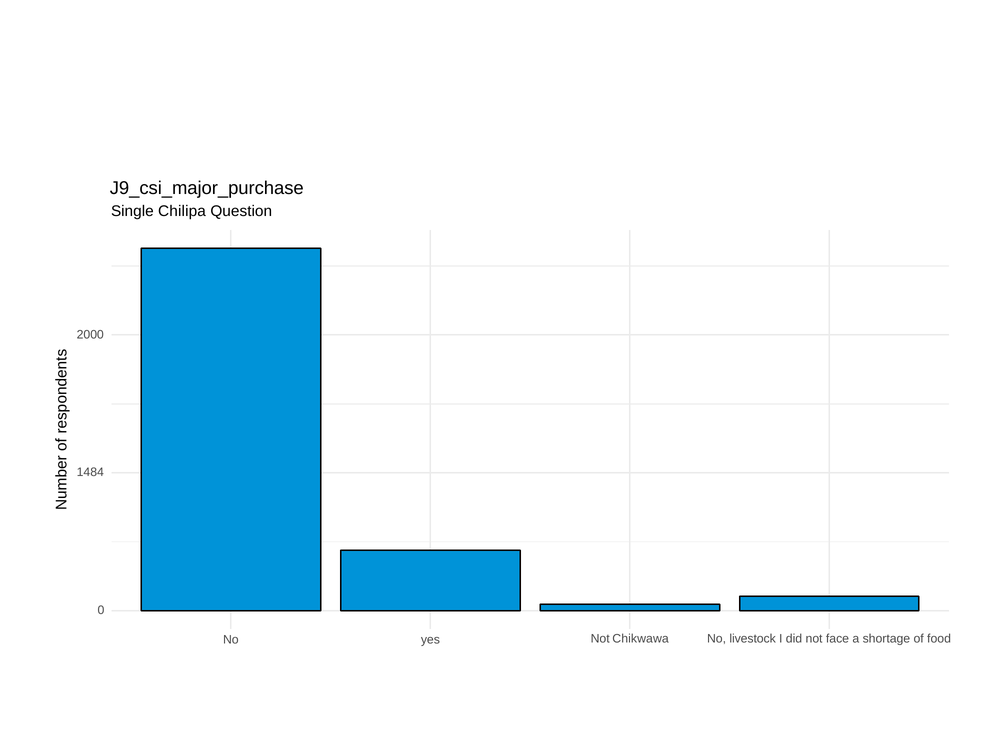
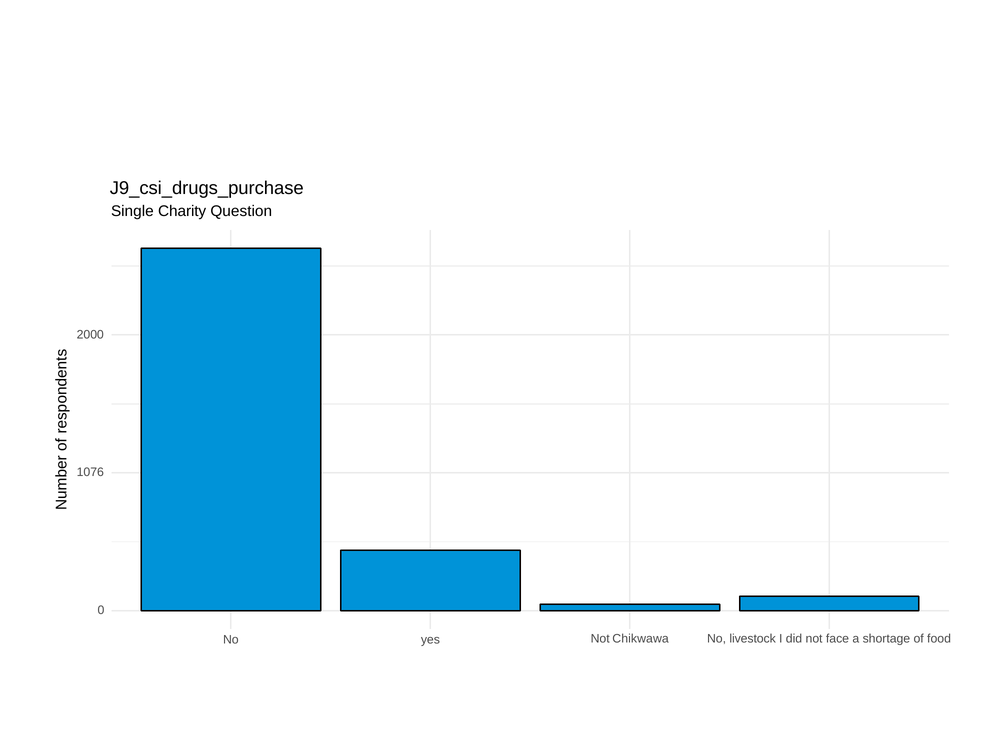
J9_csi_major_purchase: J9_csi_major_purchase -> J9_csi_drugs_purchase
Chilipa: Chilipa -> Charity
1484: 1484 -> 1076
